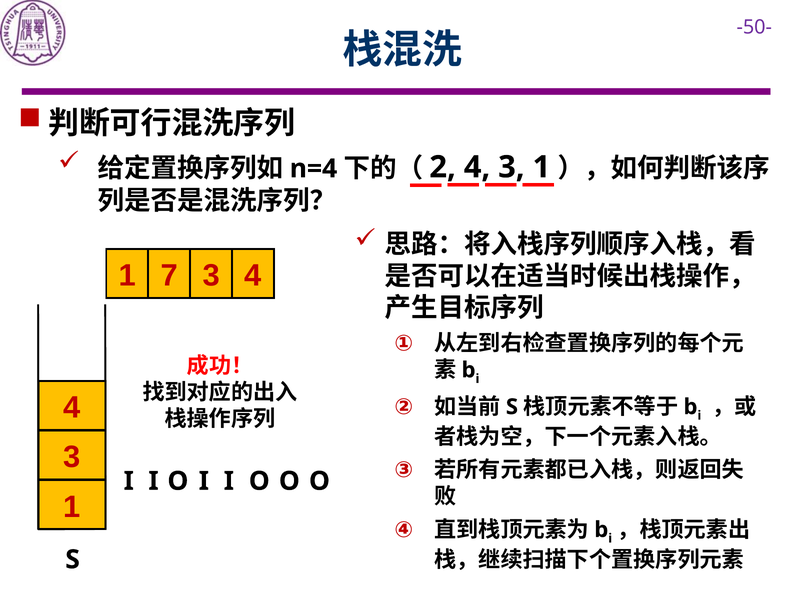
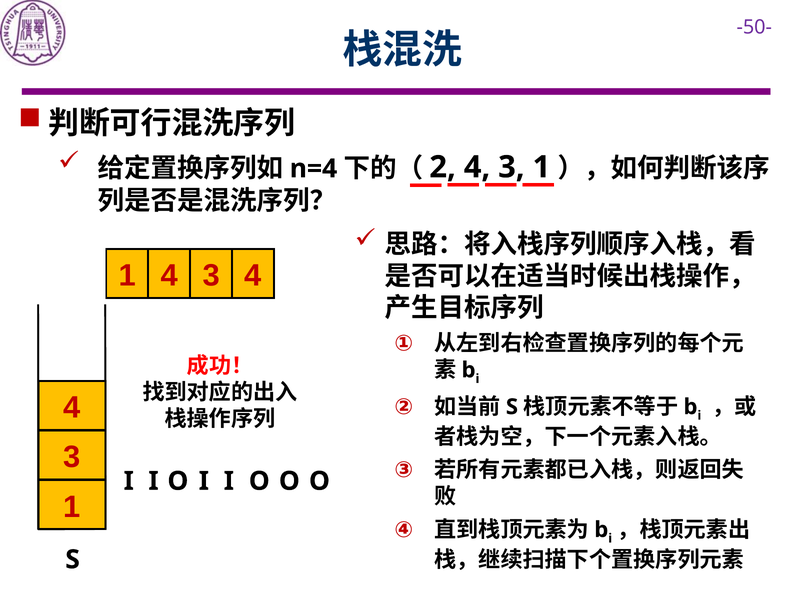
1 7: 7 -> 4
